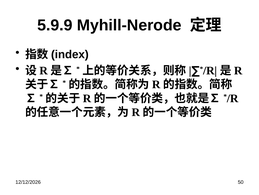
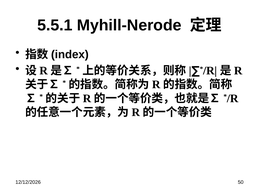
5.9.9: 5.9.9 -> 5.5.1
